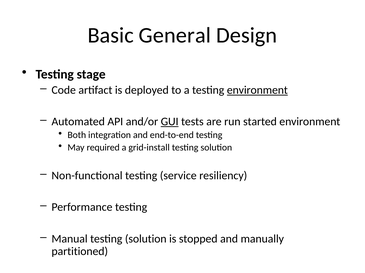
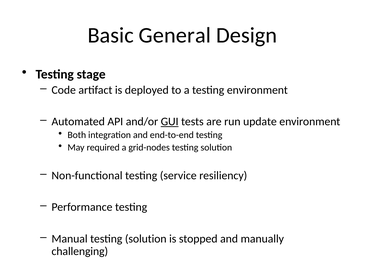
environment at (257, 90) underline: present -> none
started: started -> update
grid-install: grid-install -> grid-nodes
partitioned: partitioned -> challenging
